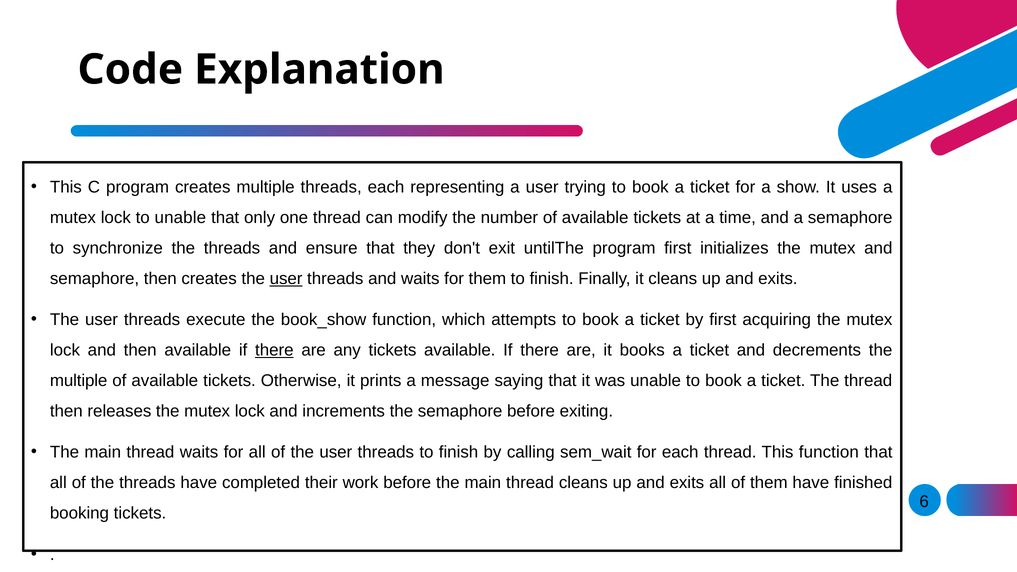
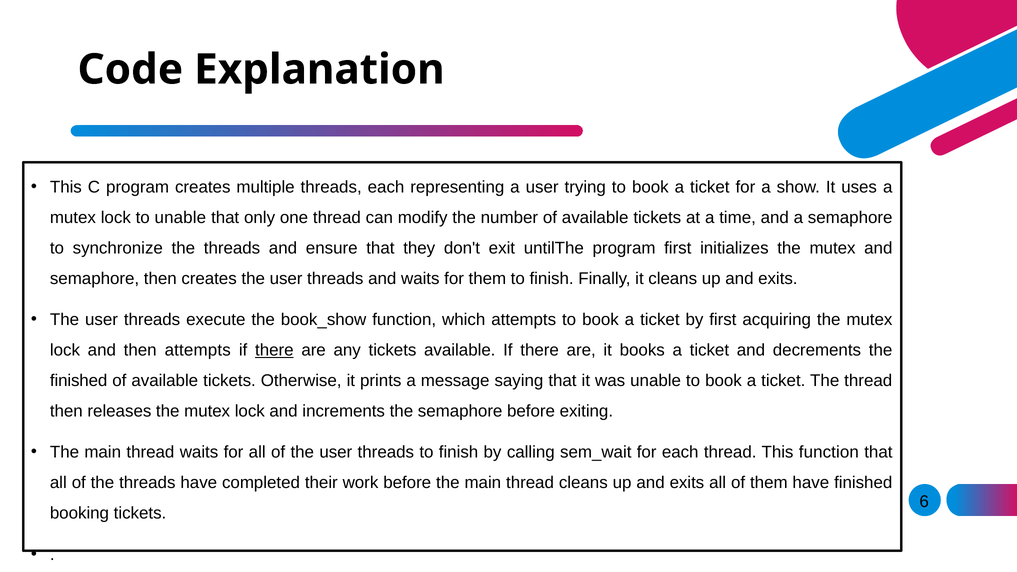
user at (286, 279) underline: present -> none
then available: available -> attempts
multiple at (79, 381): multiple -> finished
